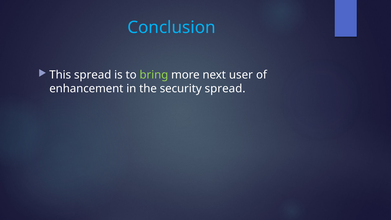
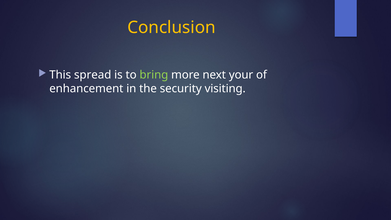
Conclusion colour: light blue -> yellow
user: user -> your
security spread: spread -> visiting
